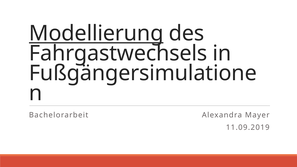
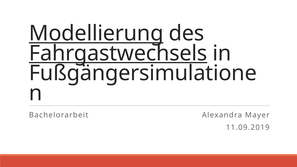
Fahrgastwechsels underline: none -> present
